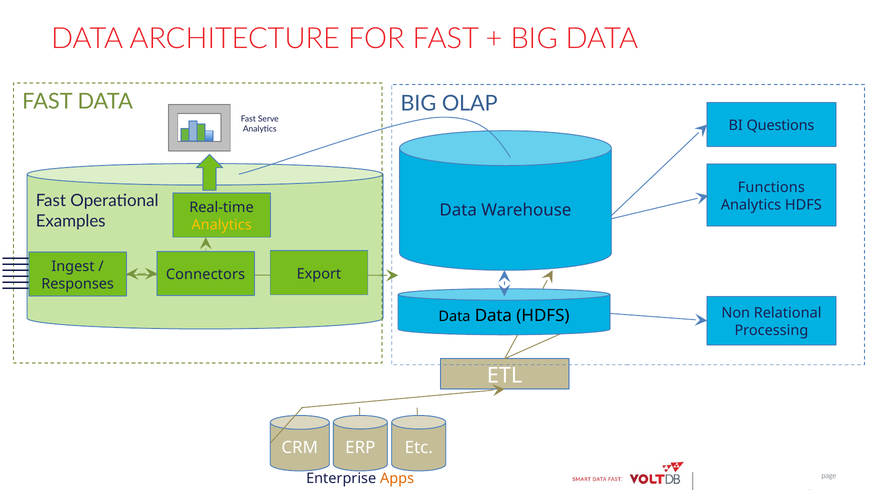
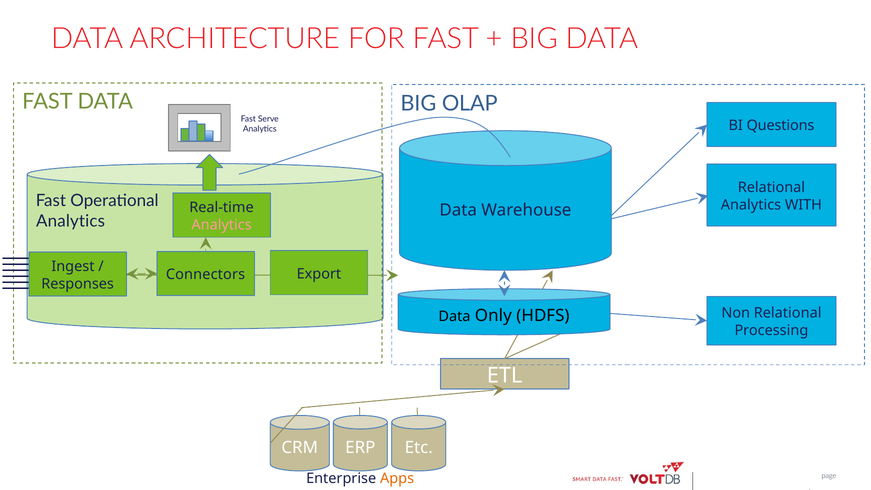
Functions at (771, 187): Functions -> Relational
Analytics HDFS: HDFS -> WITH
Examples at (71, 221): Examples -> Analytics
Analytics at (222, 225) colour: yellow -> pink
Data Data: Data -> Only
